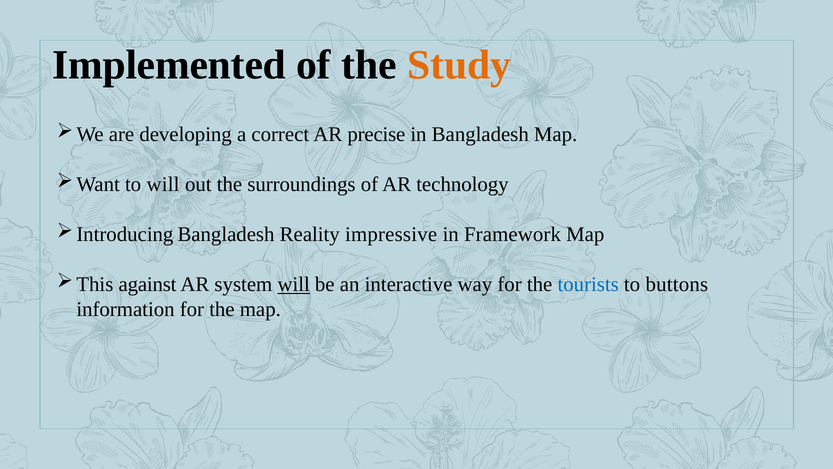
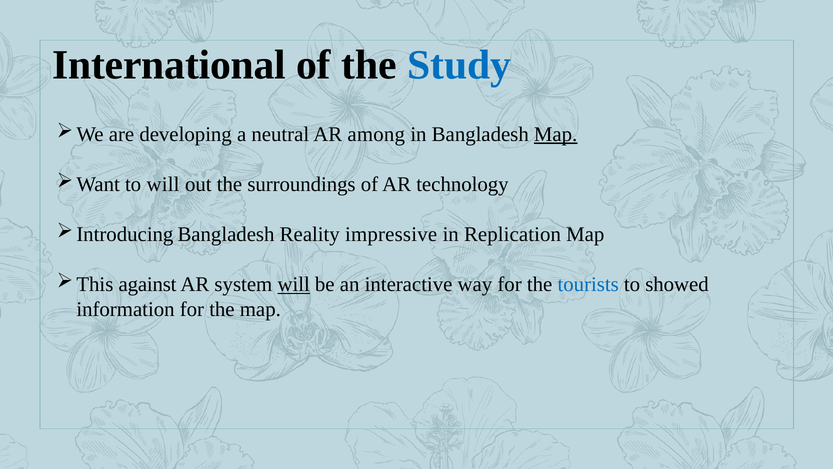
Implemented: Implemented -> International
Study colour: orange -> blue
correct: correct -> neutral
precise: precise -> among
Map at (556, 134) underline: none -> present
Framework: Framework -> Replication
buttons: buttons -> showed
